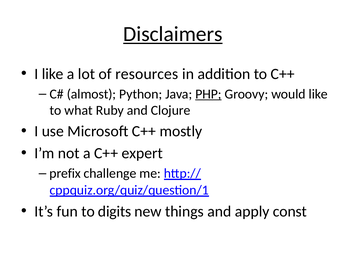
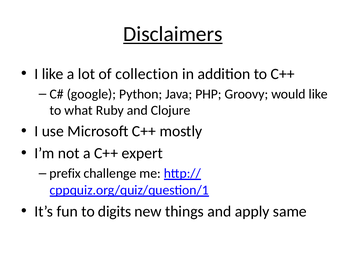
resources: resources -> collection
almost: almost -> google
PHP underline: present -> none
const: const -> same
